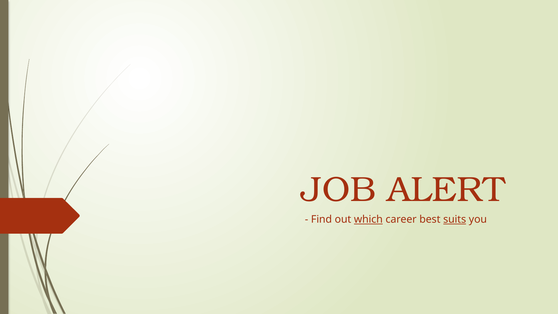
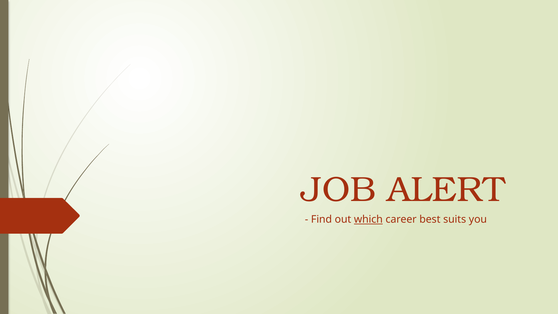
suits underline: present -> none
